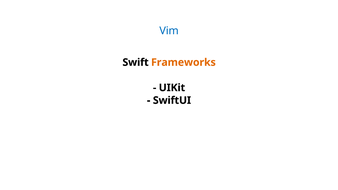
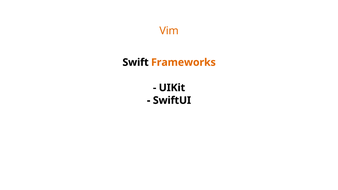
Vim colour: blue -> orange
